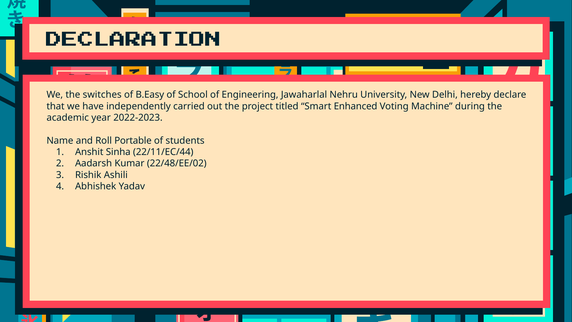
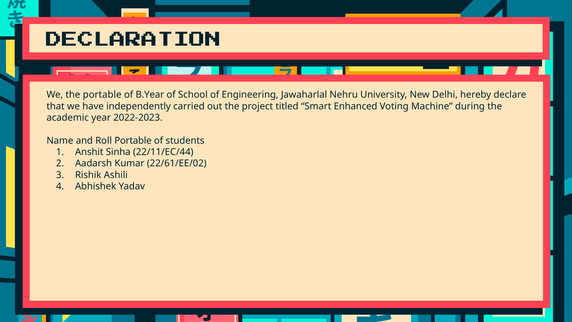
the switches: switches -> portable
B.Easy: B.Easy -> B.Year
22/48/EE/02: 22/48/EE/02 -> 22/61/EE/02
